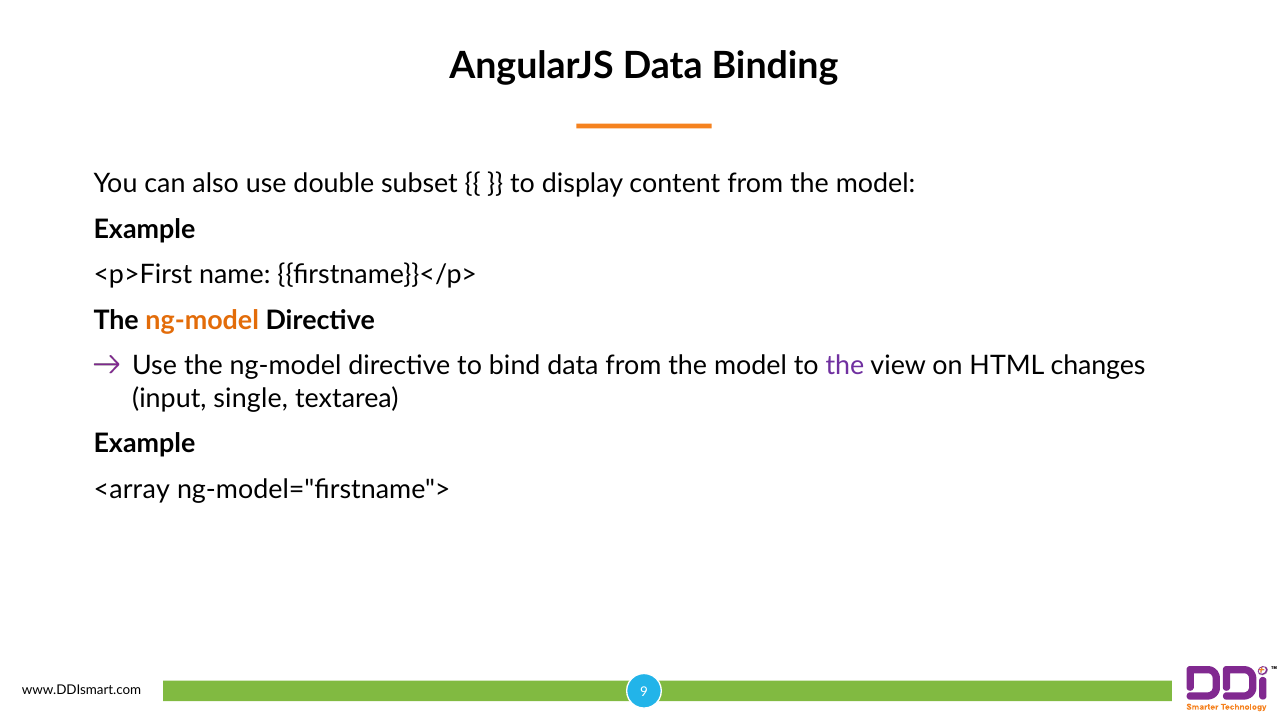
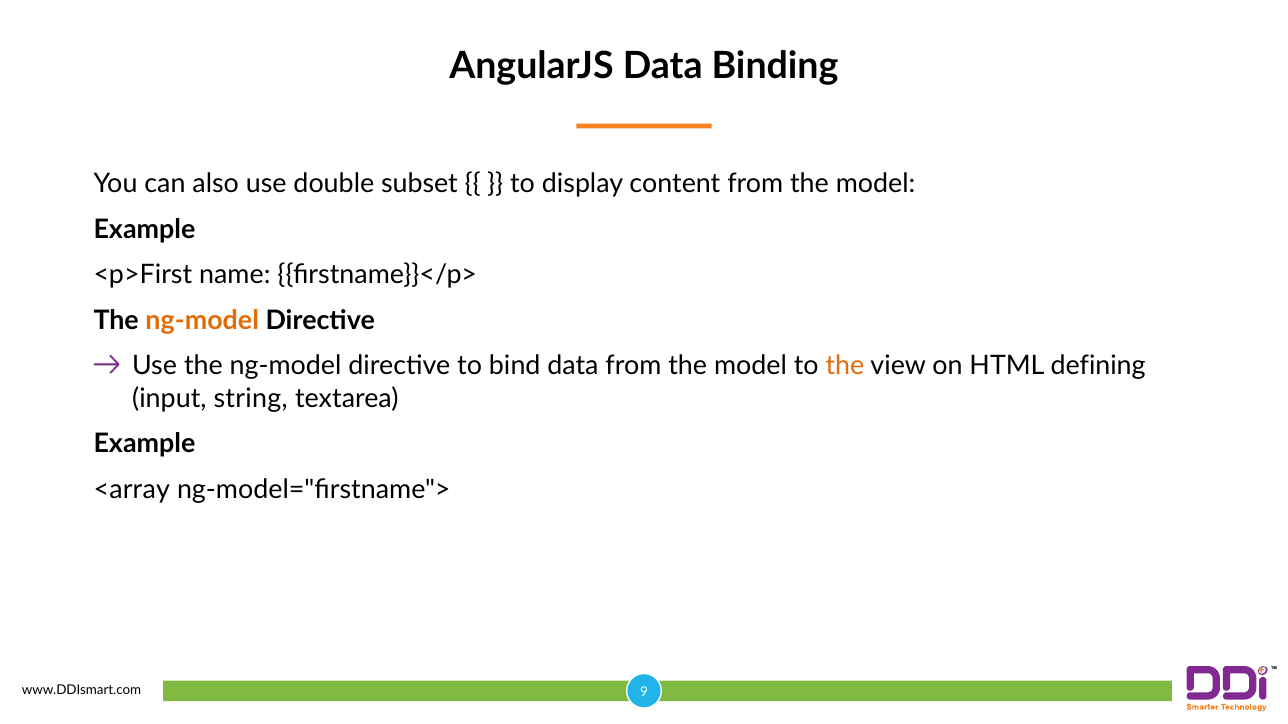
the at (845, 366) colour: purple -> orange
changes: changes -> defining
single: single -> string
